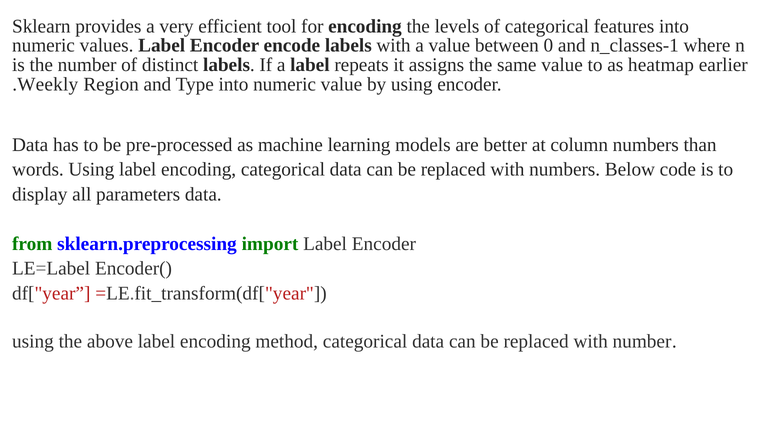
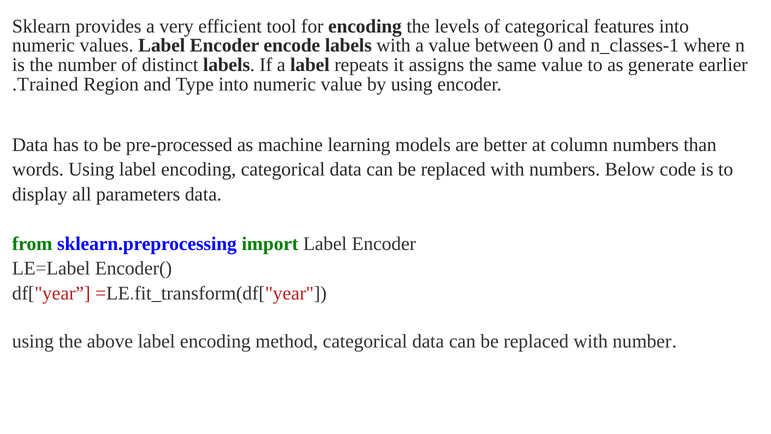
heatmap: heatmap -> generate
.Weekly: .Weekly -> .Trained
